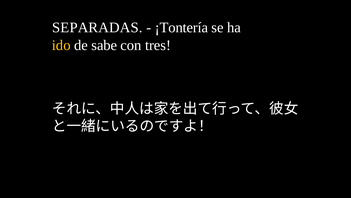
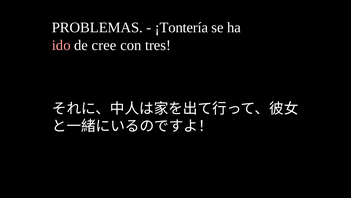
SEPARADAS: SEPARADAS -> PROBLEMAS
ido colour: yellow -> pink
sabe: sabe -> cree
